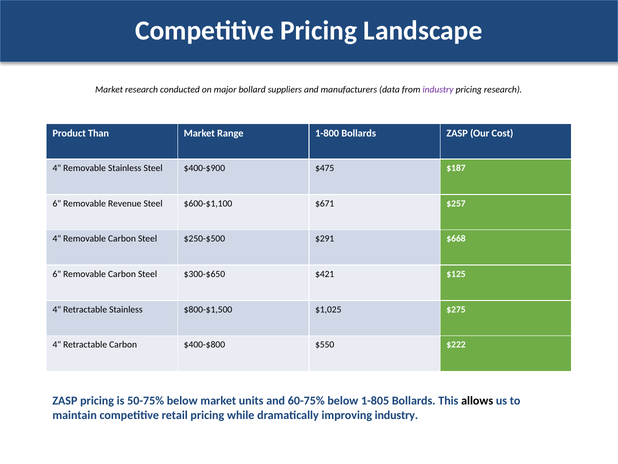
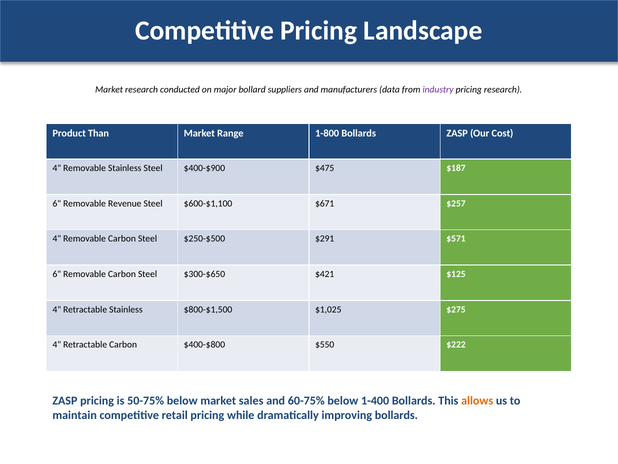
$668: $668 -> $571
units: units -> sales
1-805: 1-805 -> 1-400
allows colour: black -> orange
improving industry: industry -> bollards
